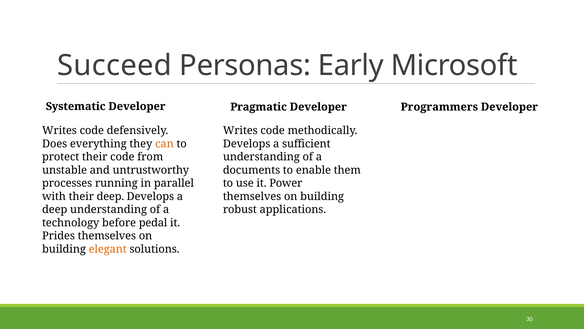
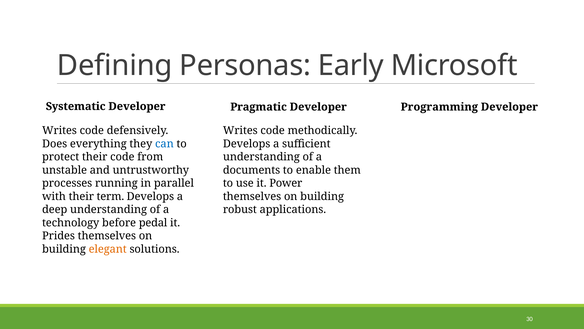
Succeed: Succeed -> Defining
Programmers: Programmers -> Programming
can colour: orange -> blue
their deep: deep -> term
